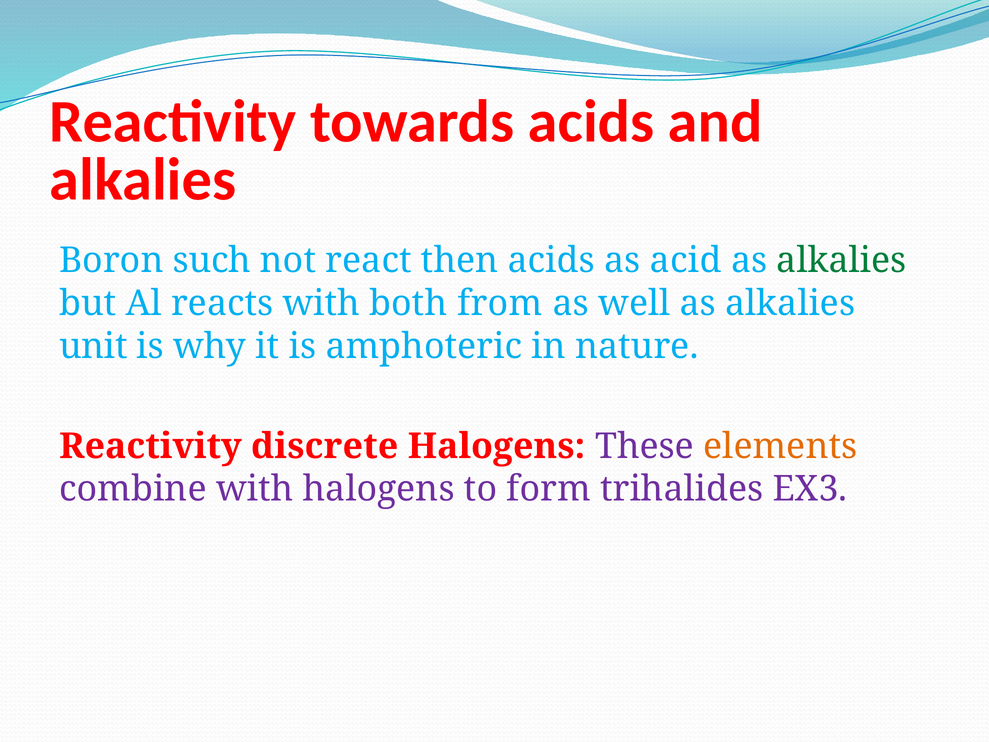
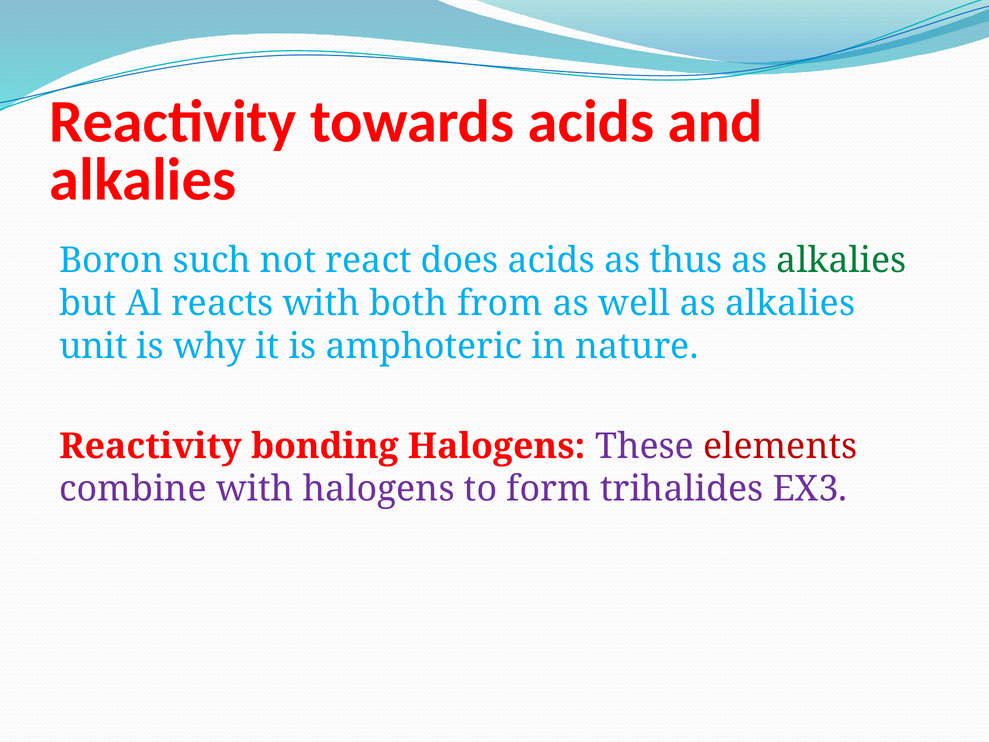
then: then -> does
acid: acid -> thus
discrete: discrete -> bonding
elements colour: orange -> red
